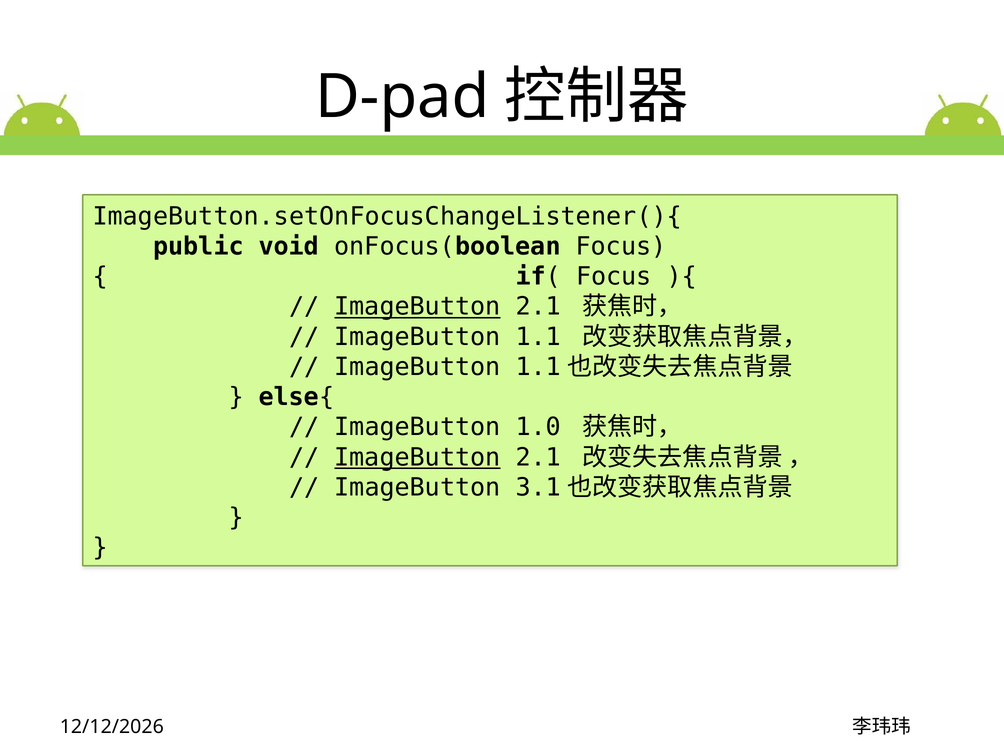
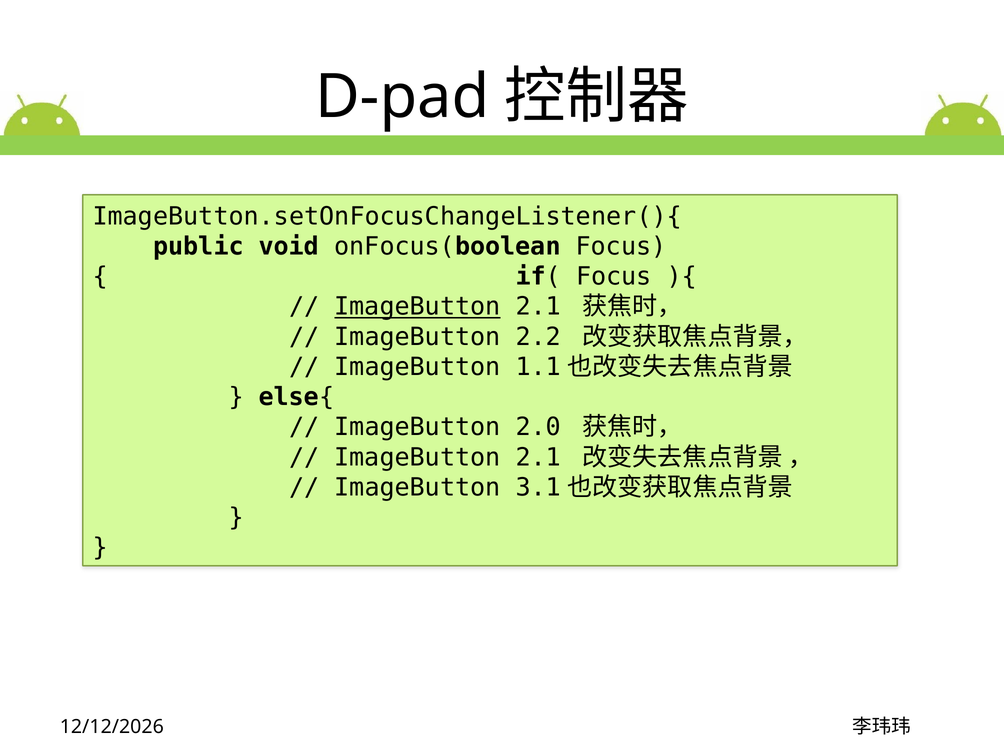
1.1: 1.1 -> 2.2
1.0: 1.0 -> 2.0
ImageButton at (417, 457) underline: present -> none
